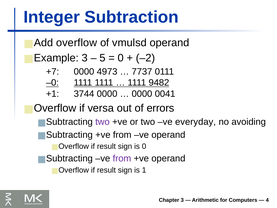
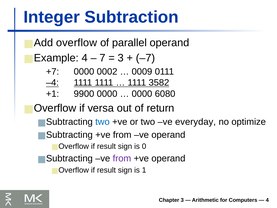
vmulsd: vmulsd -> parallel
Example 3: 3 -> 4
5: 5 -> 7
0 at (121, 58): 0 -> 3
–2: –2 -> –7
4973: 4973 -> 0002
7737: 7737 -> 0009
–0: –0 -> –4
9482: 9482 -> 3582
3744: 3744 -> 9900
0041: 0041 -> 6080
errors: errors -> return
two at (102, 122) colour: purple -> blue
avoiding: avoiding -> optimize
